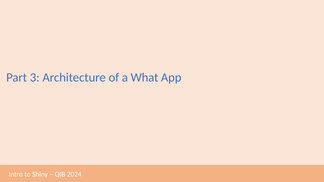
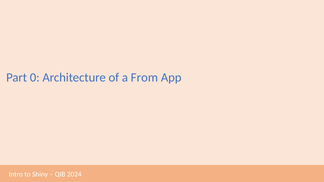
3: 3 -> 0
What: What -> From
